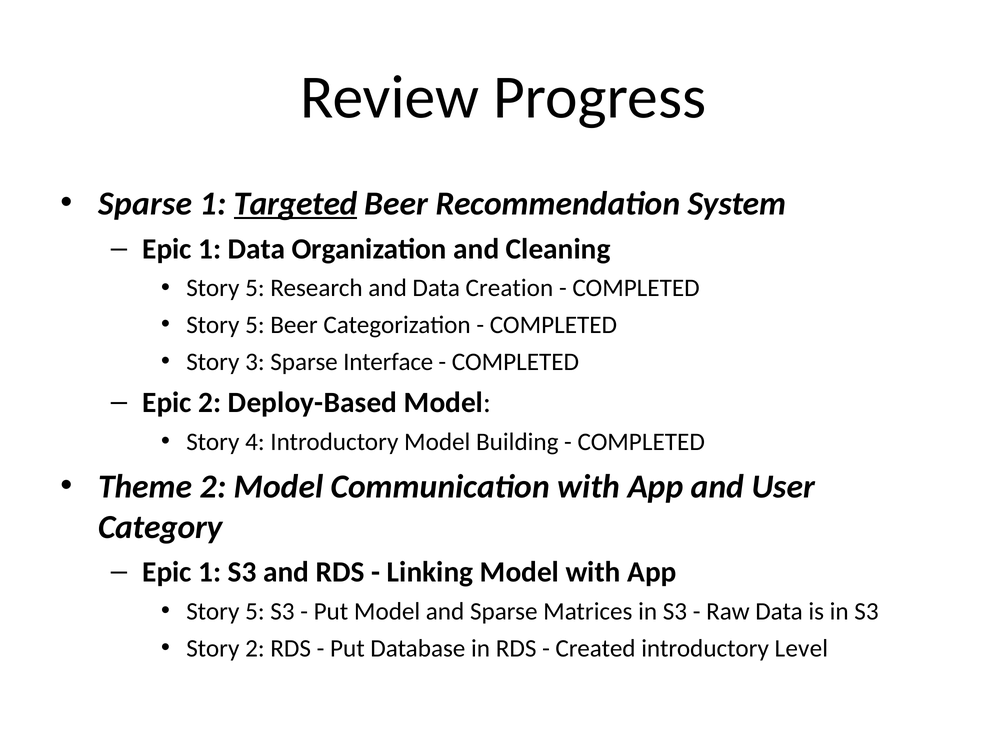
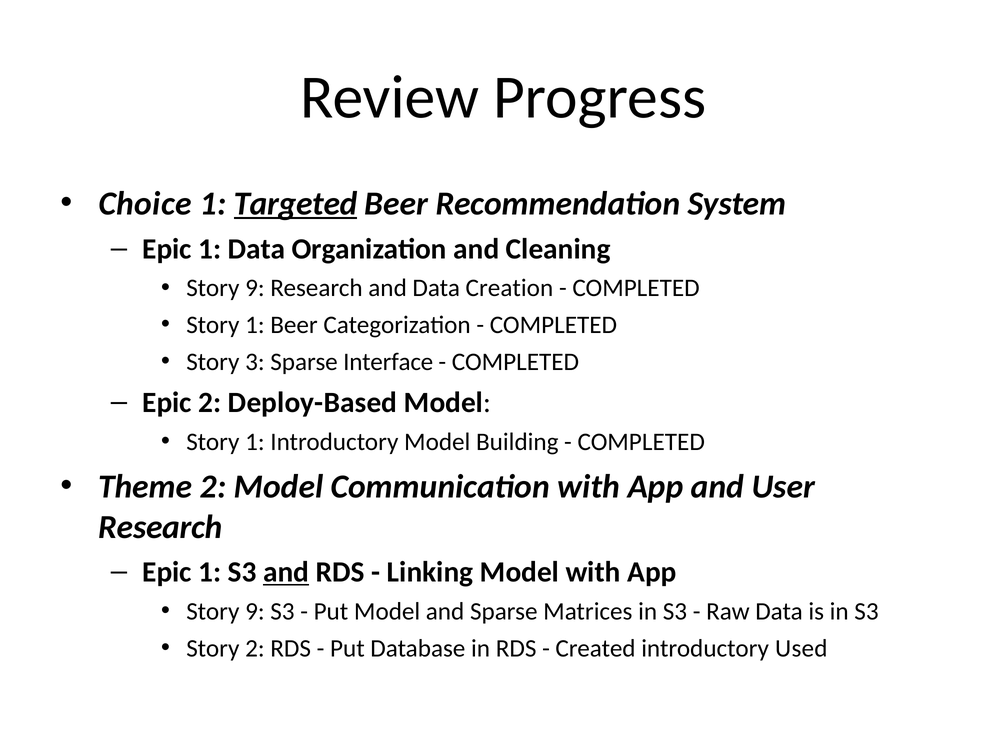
Sparse at (145, 204): Sparse -> Choice
5 at (255, 288): 5 -> 9
5 at (255, 325): 5 -> 1
4 at (255, 442): 4 -> 1
Category at (160, 527): Category -> Research
and at (286, 572) underline: none -> present
5 at (255, 612): 5 -> 9
Level: Level -> Used
